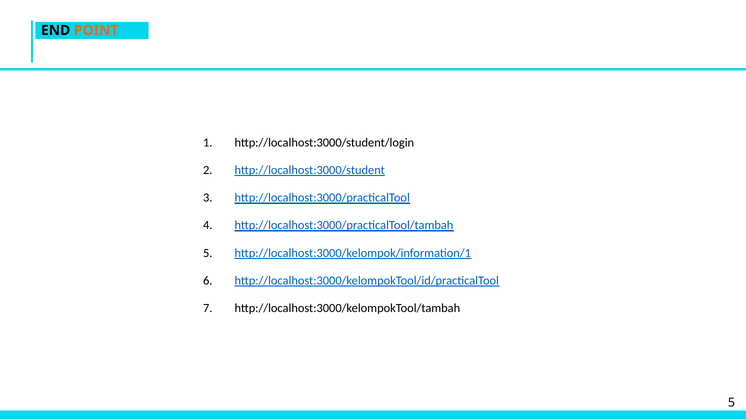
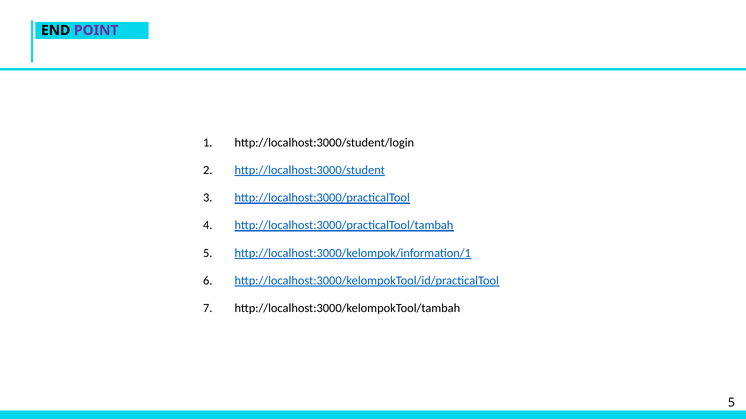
POINT colour: orange -> purple
